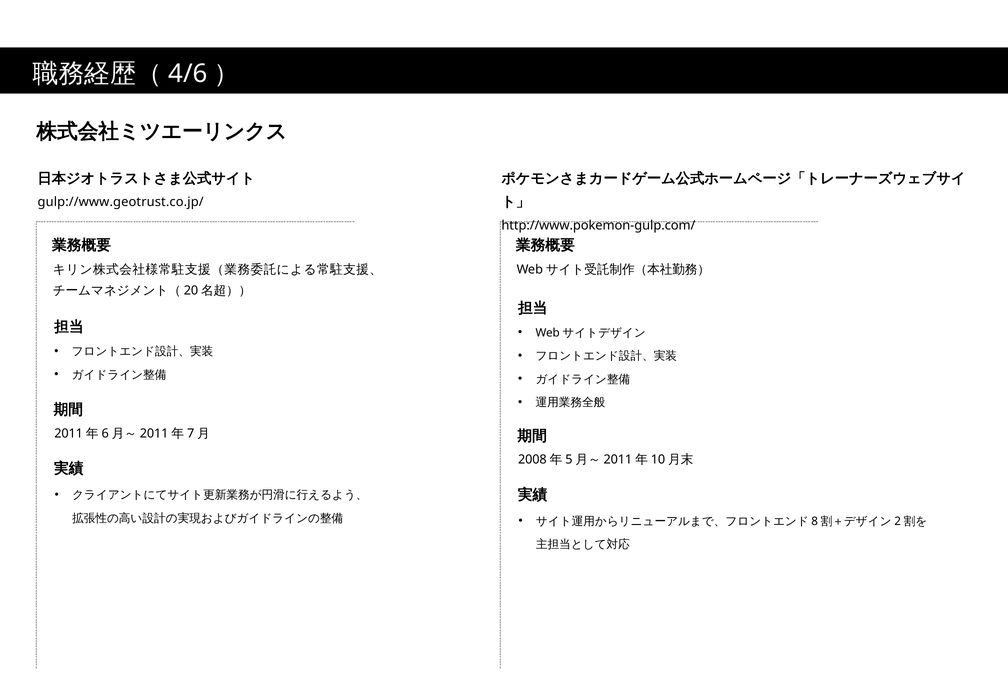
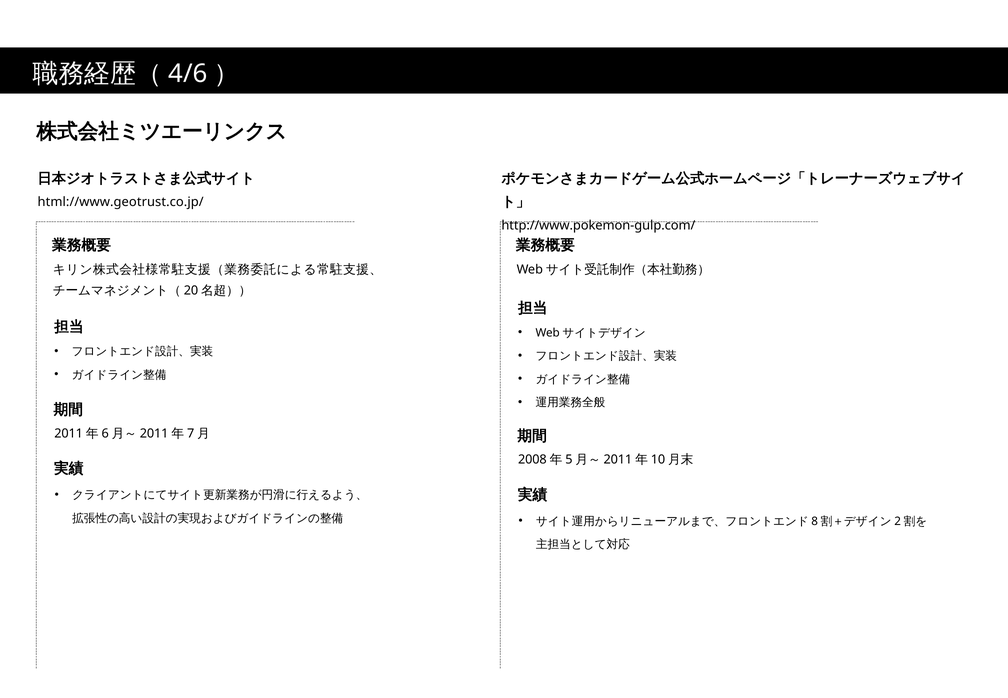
gulp://www.geotrust.co.jp/: gulp://www.geotrust.co.jp/ -> html://www.geotrust.co.jp/
